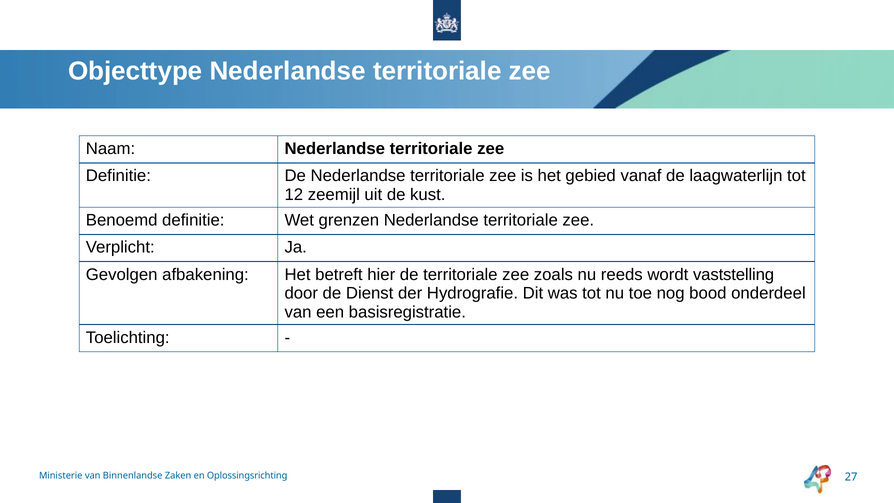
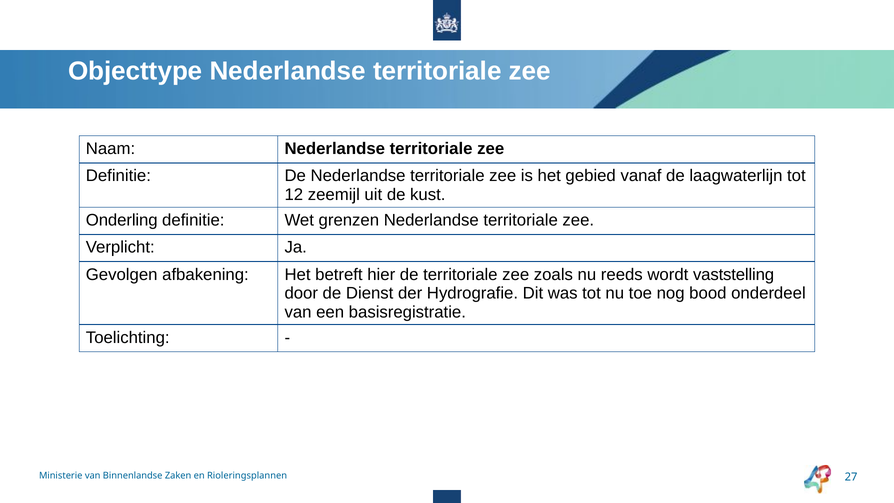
Benoemd: Benoemd -> Onderling
Oplossingsrichting: Oplossingsrichting -> Rioleringsplannen
